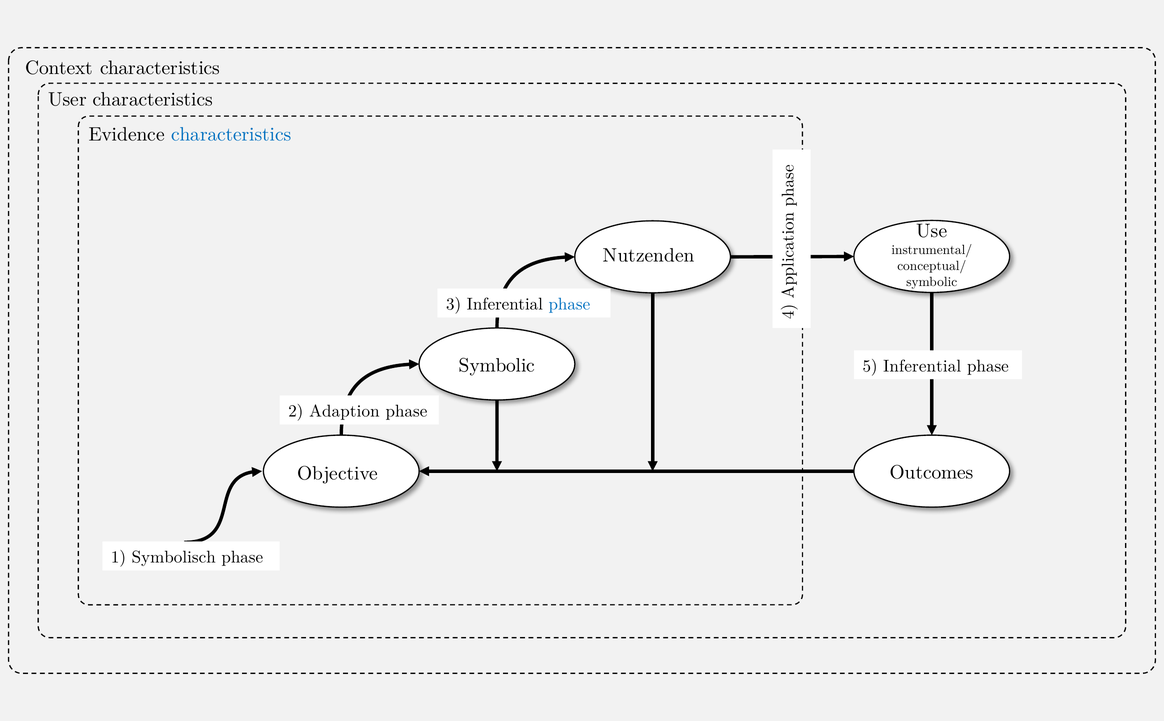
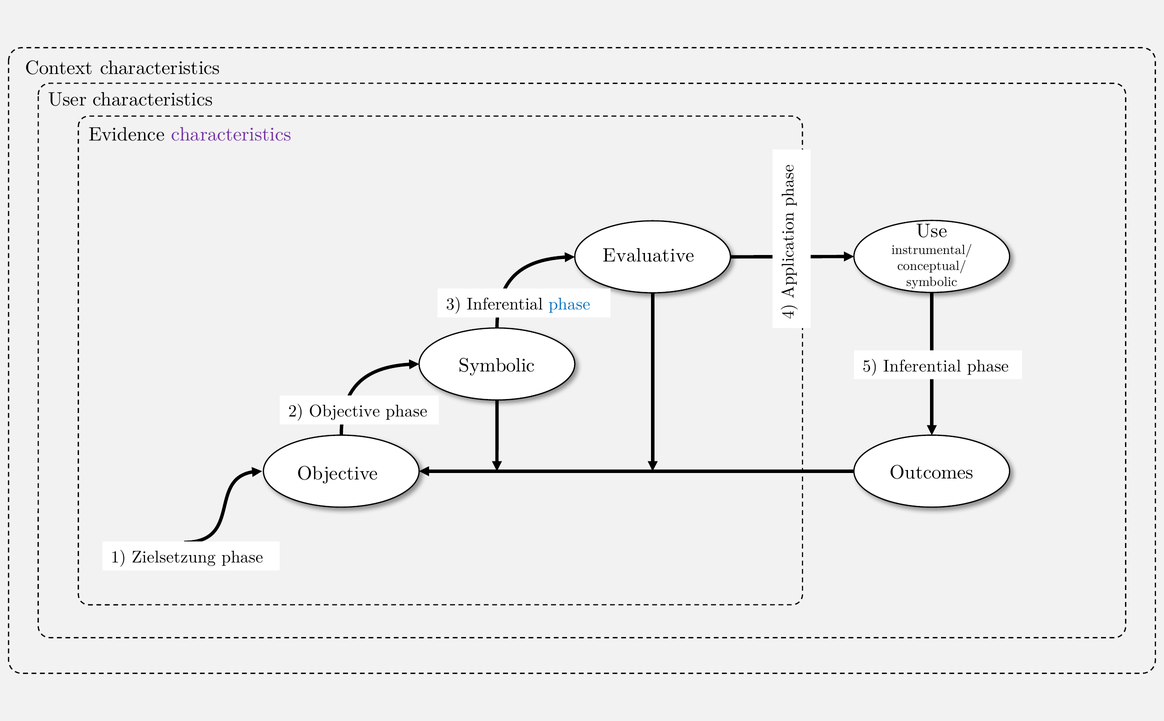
characteristics at (231, 135) colour: blue -> purple
Nutzenden: Nutzenden -> Evaluative
2 Adaption: Adaption -> Objective
Symbolisch: Symbolisch -> Zielsetzung
